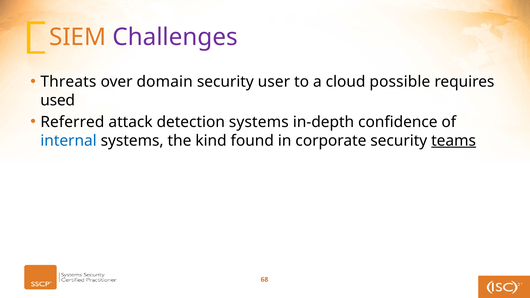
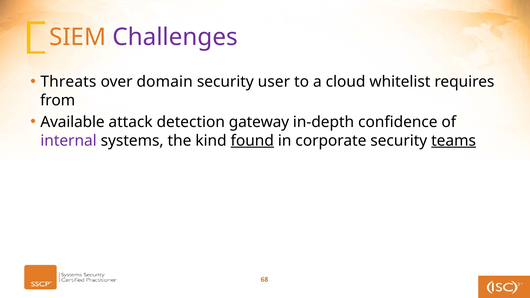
possible: possible -> whitelist
used: used -> from
Referred: Referred -> Available
detection systems: systems -> gateway
internal colour: blue -> purple
found underline: none -> present
